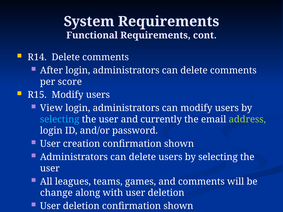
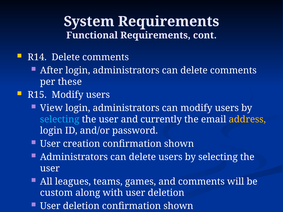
score: score -> these
address colour: light green -> yellow
change: change -> custom
